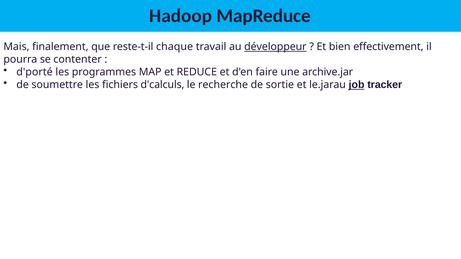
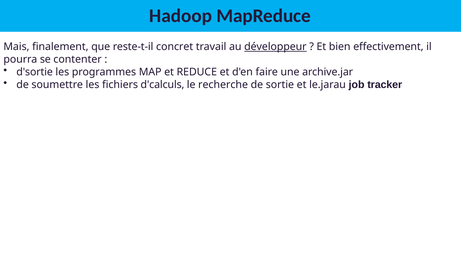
chaque: chaque -> concret
d'porté: d'porté -> d'sortie
job underline: present -> none
